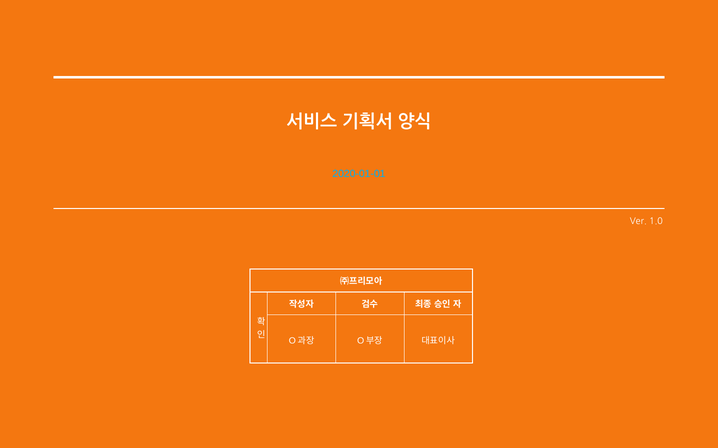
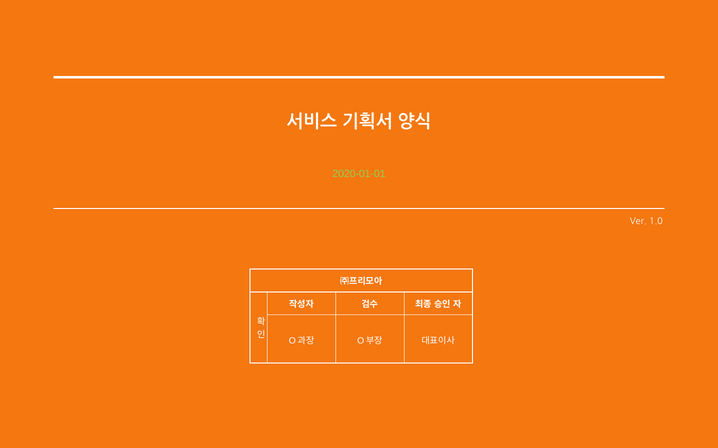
2020-01-01 colour: light blue -> light green
